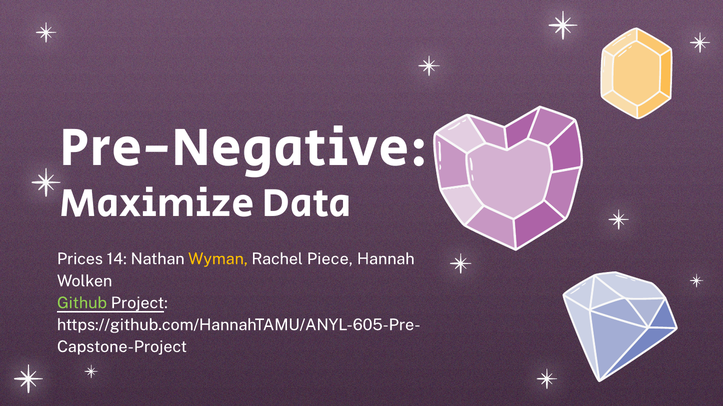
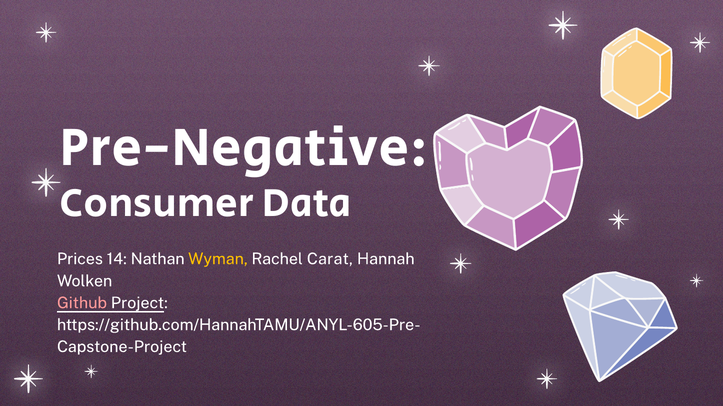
Maximize: Maximize -> Consumer
Piece: Piece -> Carat
Github colour: light green -> pink
